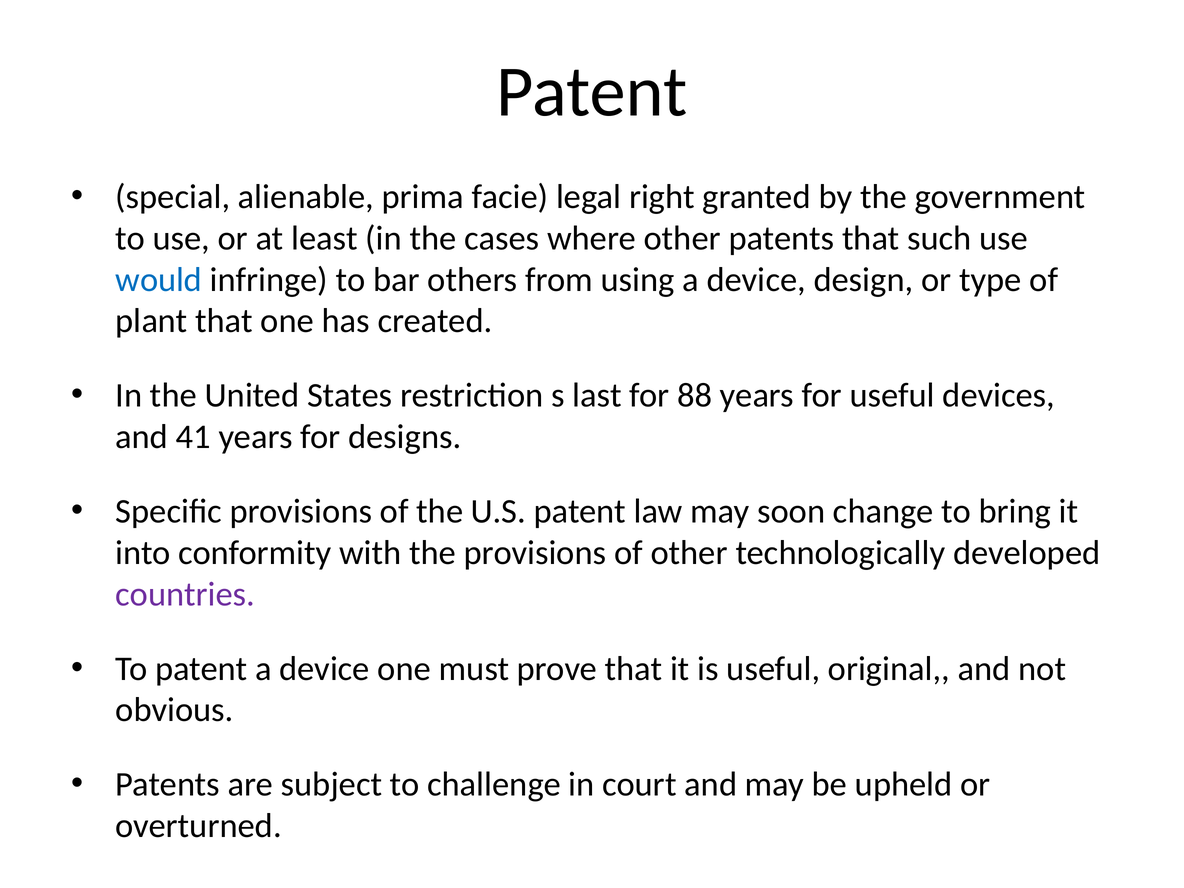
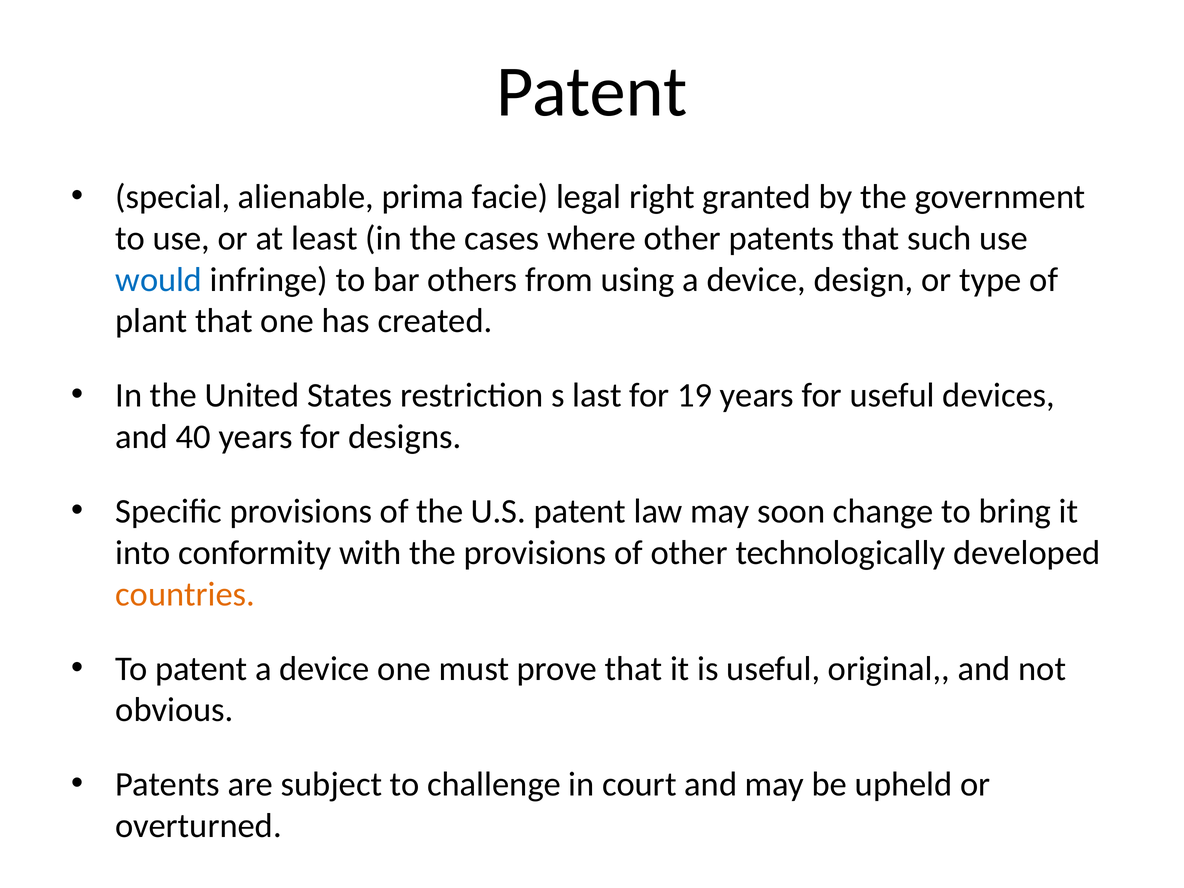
88: 88 -> 19
41: 41 -> 40
countries colour: purple -> orange
